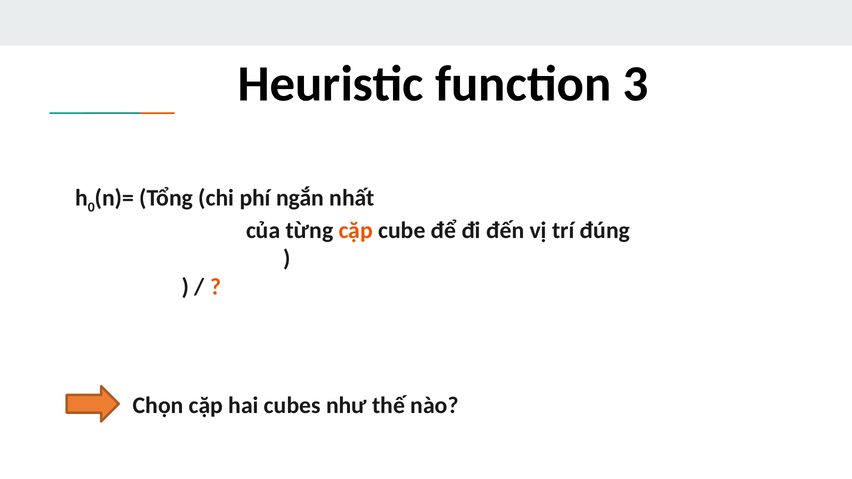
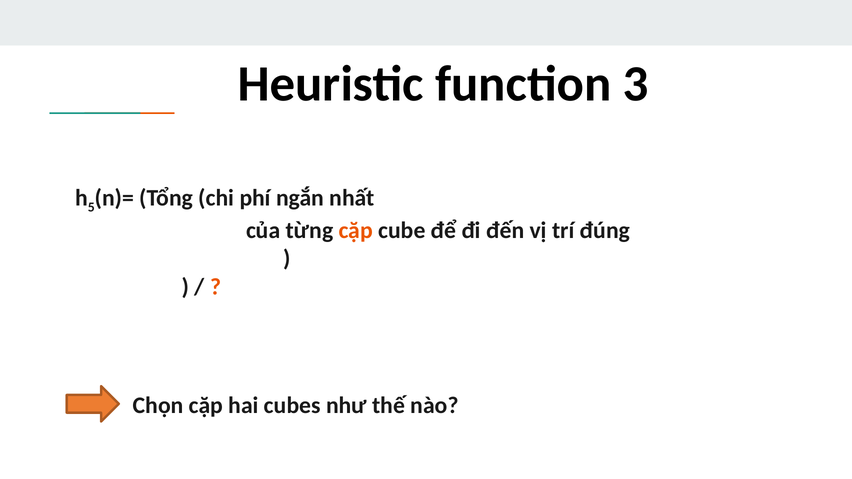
0: 0 -> 5
